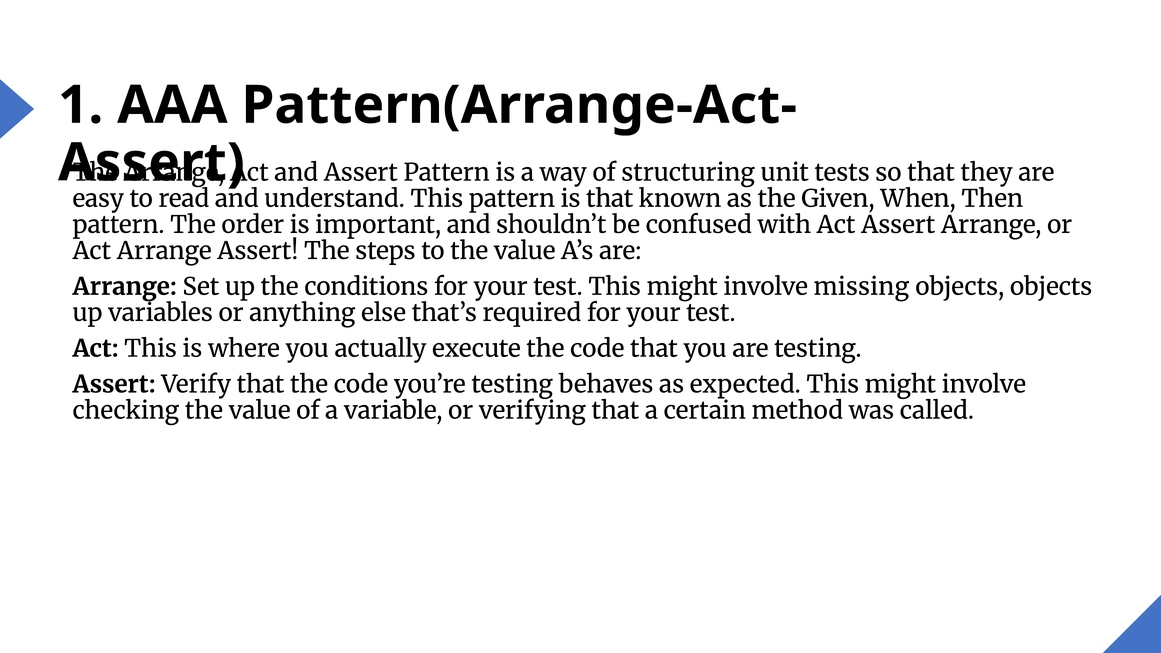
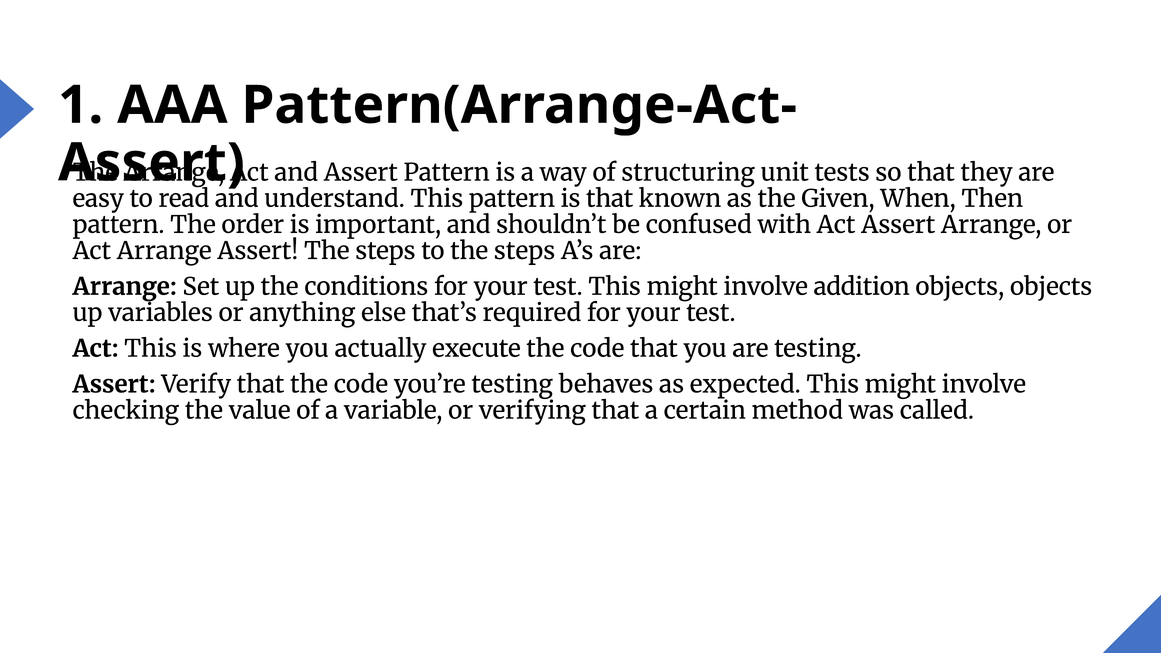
to the value: value -> steps
missing: missing -> addition
